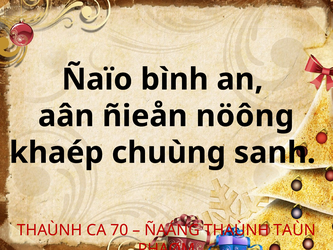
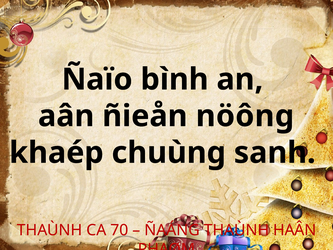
TAÙN: TAÙN -> HAÂN
